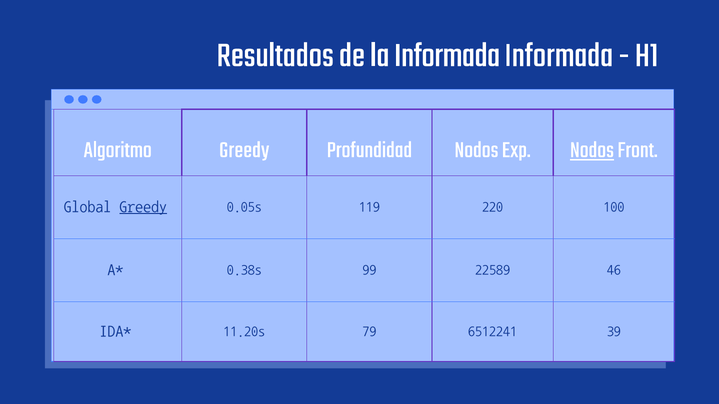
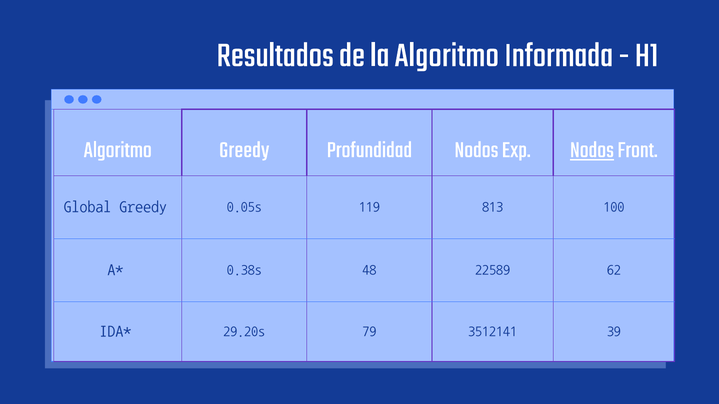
la Informada: Informada -> Algoritmo
Greedy at (143, 207) underline: present -> none
220: 220 -> 813
99: 99 -> 48
46: 46 -> 62
11.20s: 11.20s -> 29.20s
6512241: 6512241 -> 3512141
